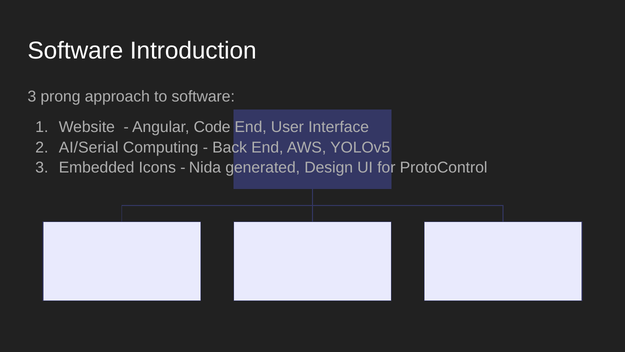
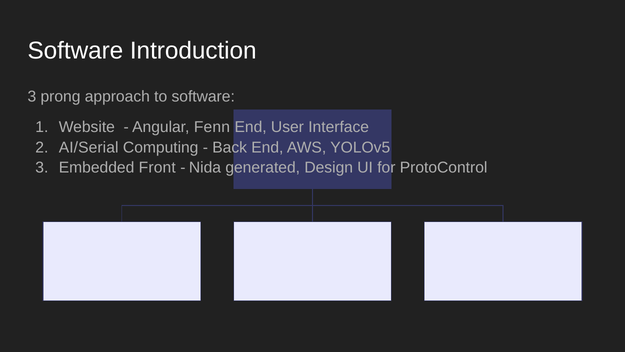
Code: Code -> Fenn
Icons: Icons -> Front
